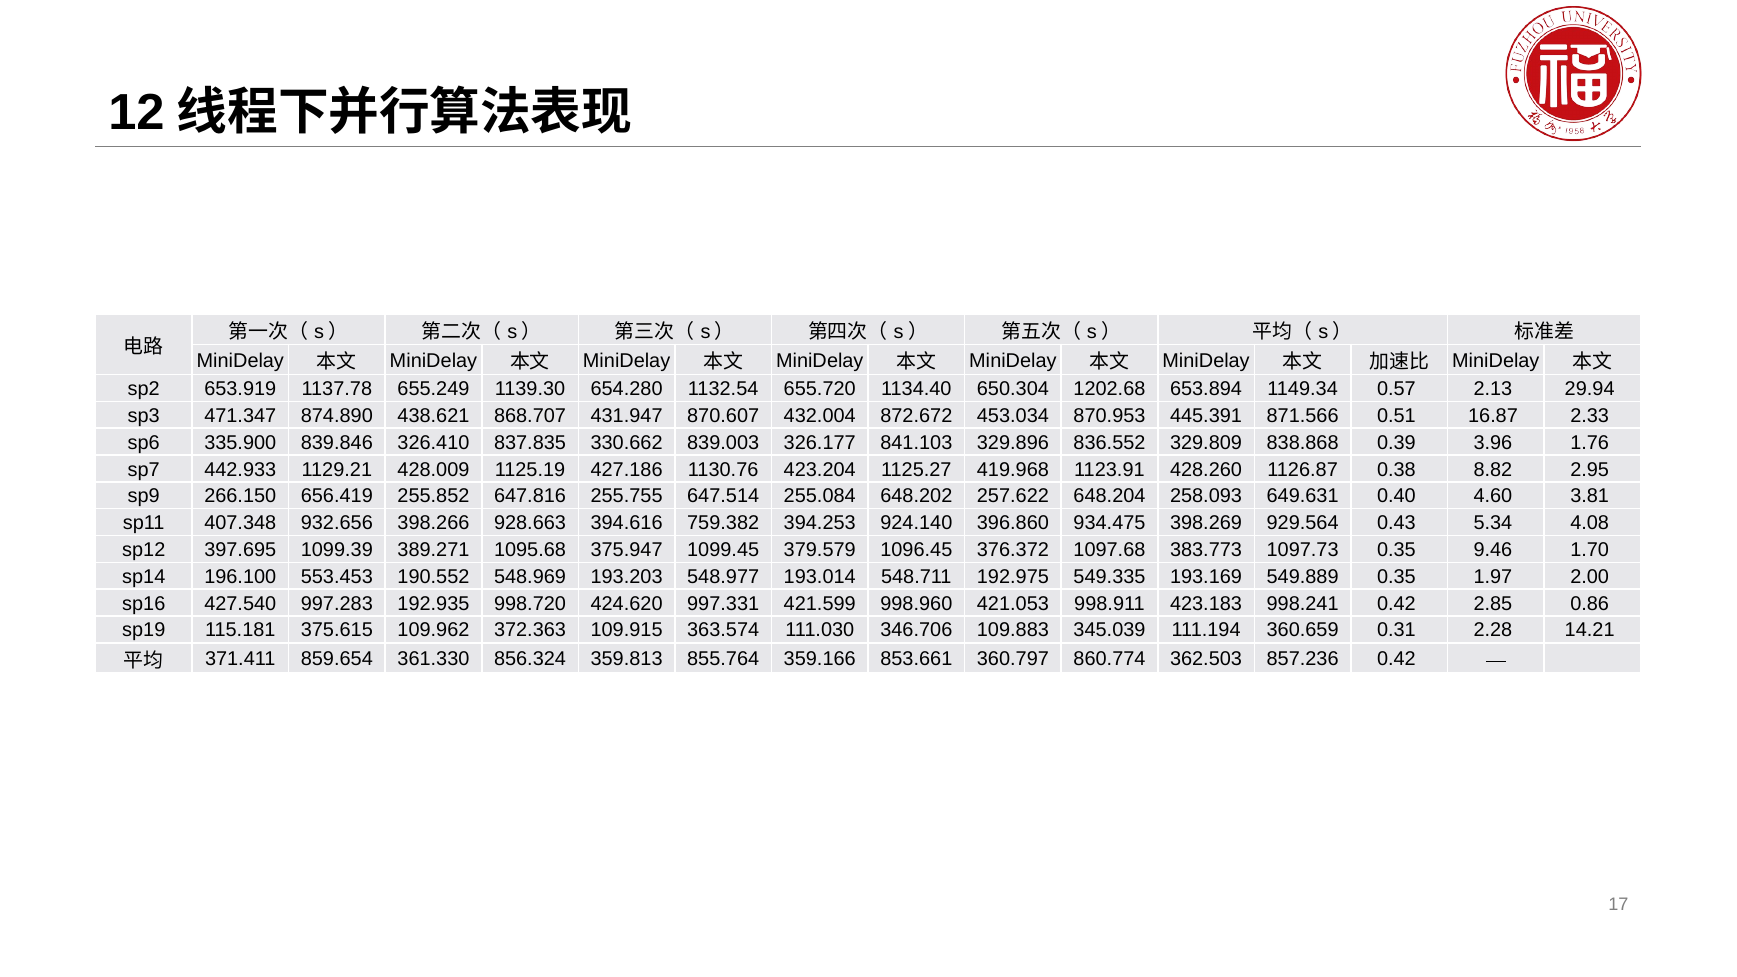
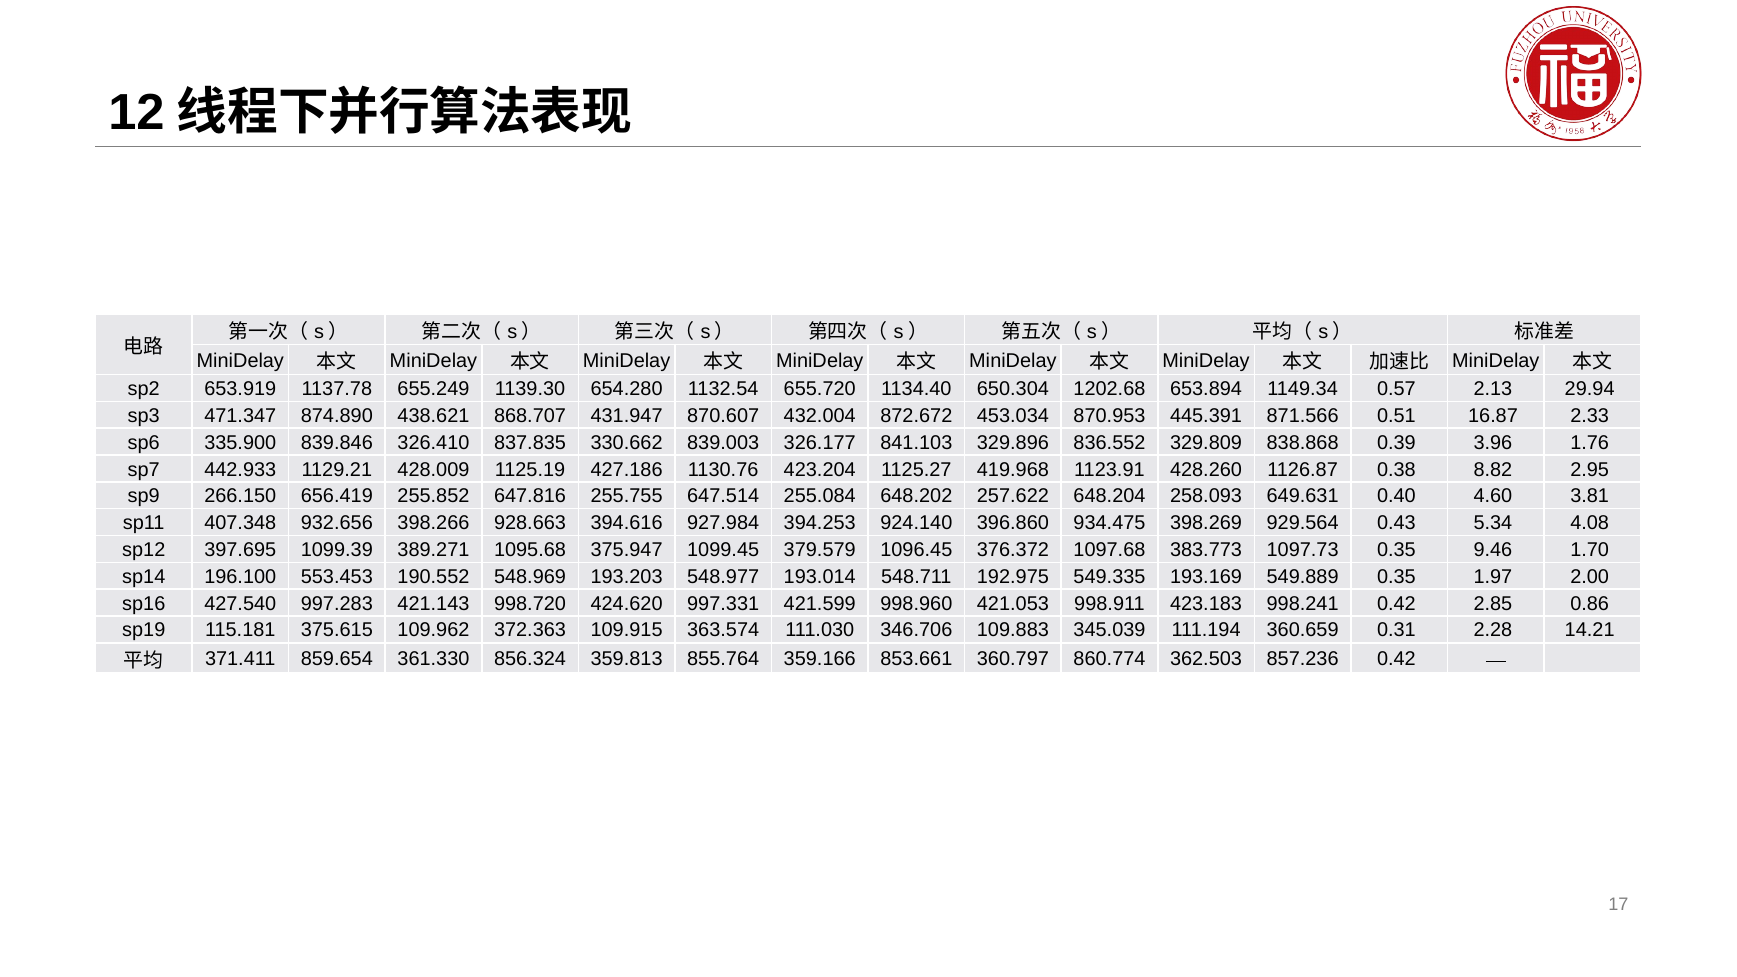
759.382: 759.382 -> 927.984
192.935: 192.935 -> 421.143
